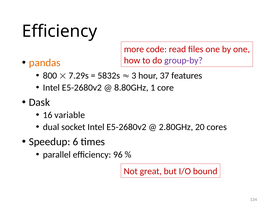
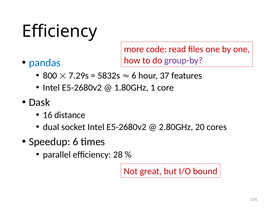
pandas colour: orange -> blue
3 at (134, 76): 3 -> 6
8.80GHz: 8.80GHz -> 1.80GHz
variable: variable -> distance
96: 96 -> 28
